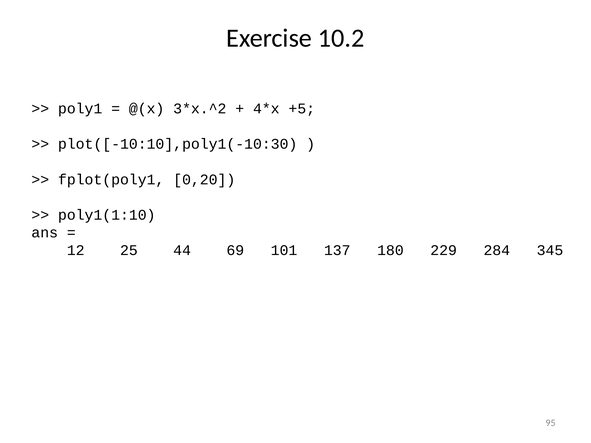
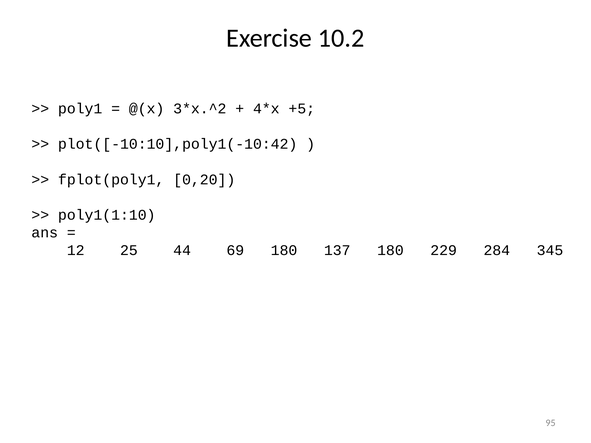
plot([-10:10],poly1(-10:30: plot([-10:10],poly1(-10:30 -> plot([-10:10],poly1(-10:42
69 101: 101 -> 180
